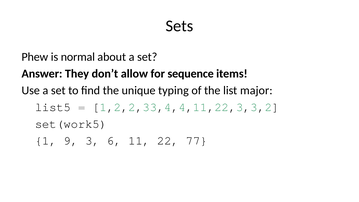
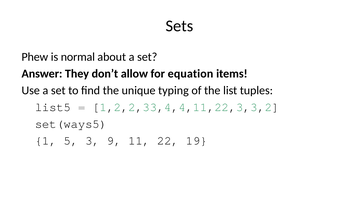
sequence: sequence -> equation
major: major -> tuples
set(work5: set(work5 -> set(ways5
9: 9 -> 5
6: 6 -> 9
77: 77 -> 19
